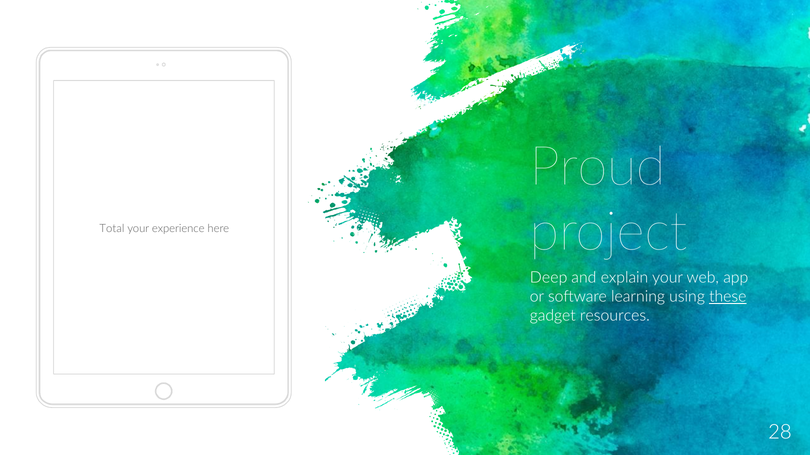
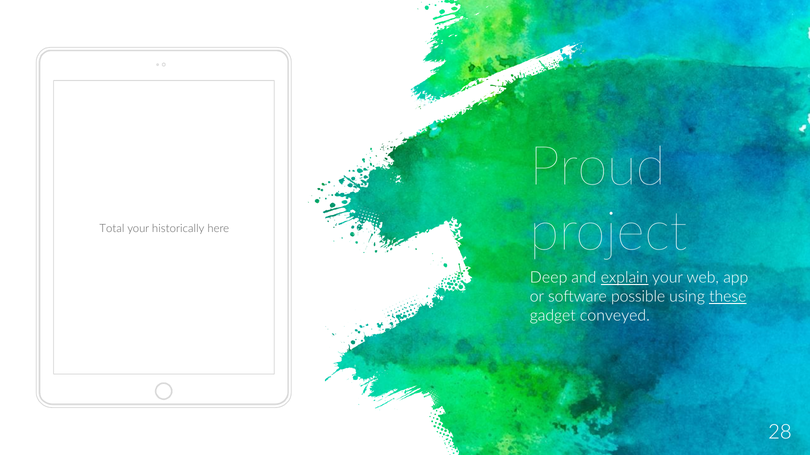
experience: experience -> historically
explain underline: none -> present
learning: learning -> possible
resources: resources -> conveyed
